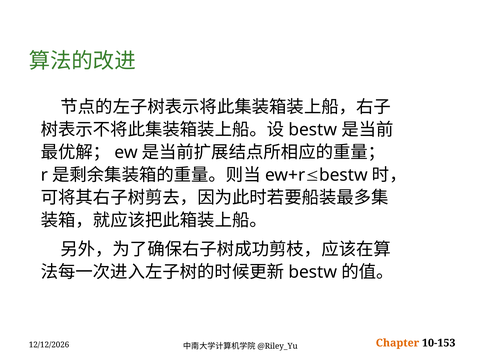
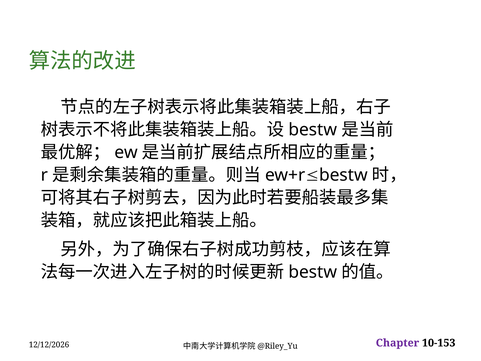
Chapter colour: orange -> purple
